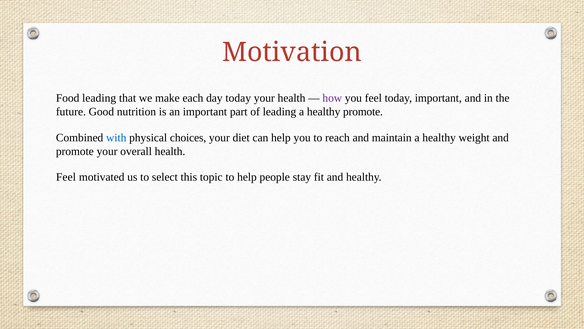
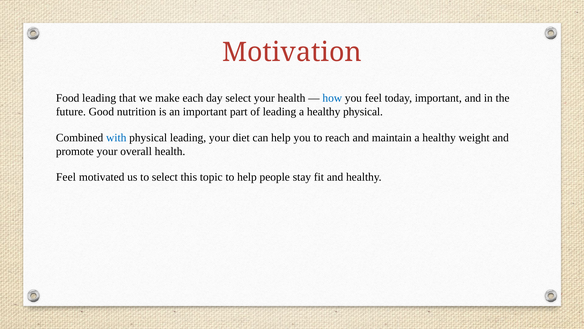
day today: today -> select
how colour: purple -> blue
healthy promote: promote -> physical
physical choices: choices -> leading
